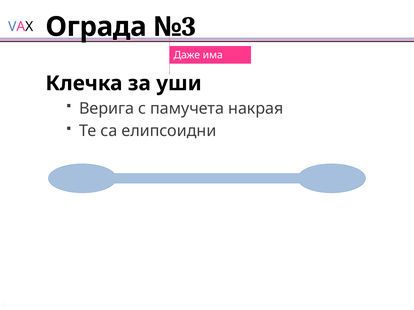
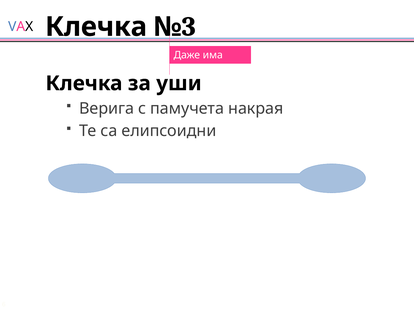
Ограда at (96, 27): Ограда -> Клечка
